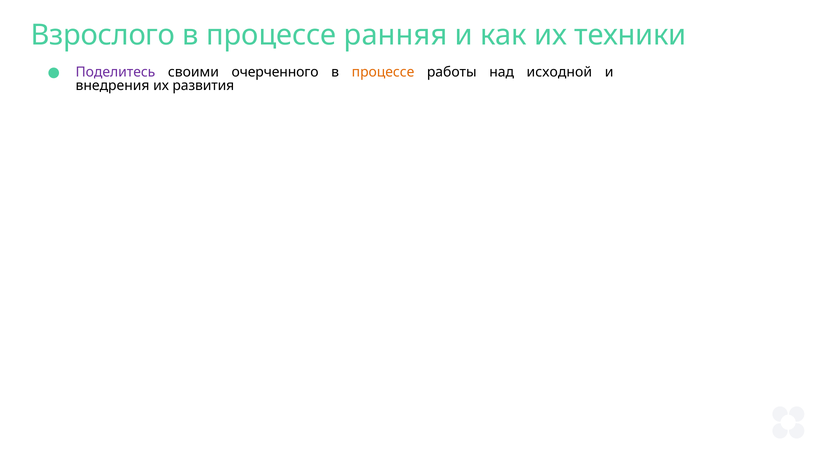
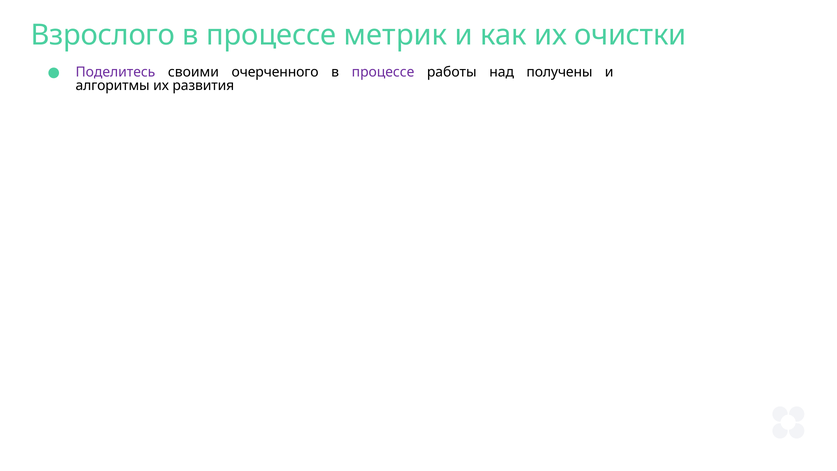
ранняя: ранняя -> метрик
техники: техники -> очистки
процессе at (383, 72) colour: orange -> purple
исходной: исходной -> получены
внедрения: внедрения -> алгоритмы
